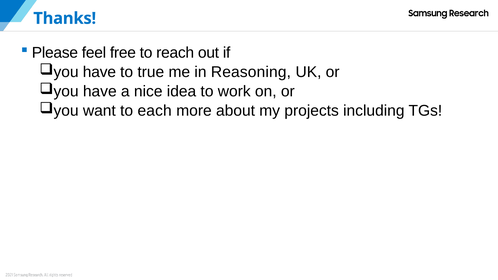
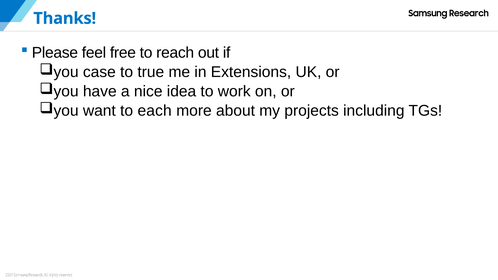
have at (99, 72): have -> case
Reasoning: Reasoning -> Extensions
